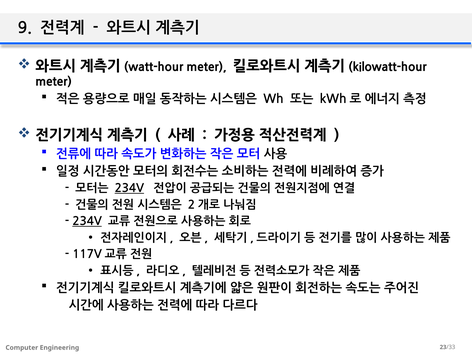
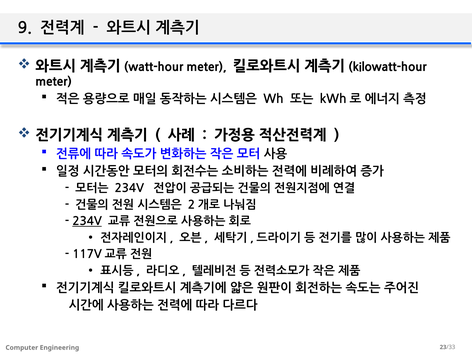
234V at (129, 188) underline: present -> none
